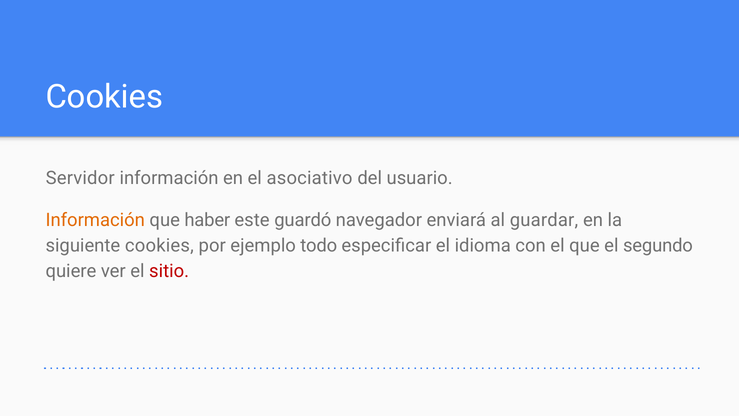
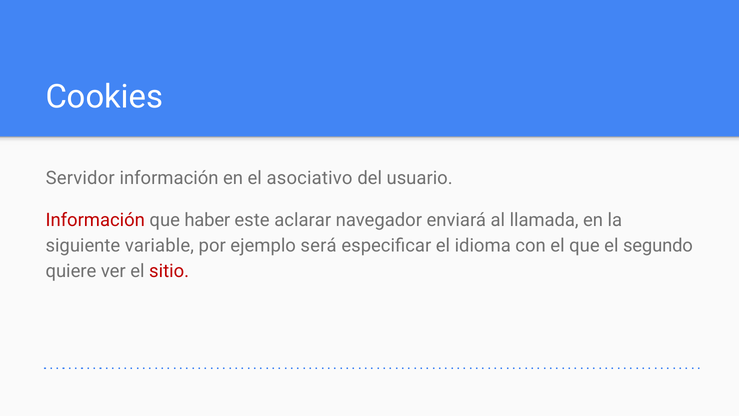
Información at (95, 220) colour: orange -> red
guardó: guardó -> aclarar
guardar: guardar -> llamada
siguiente cookies: cookies -> variable
todo: todo -> será
